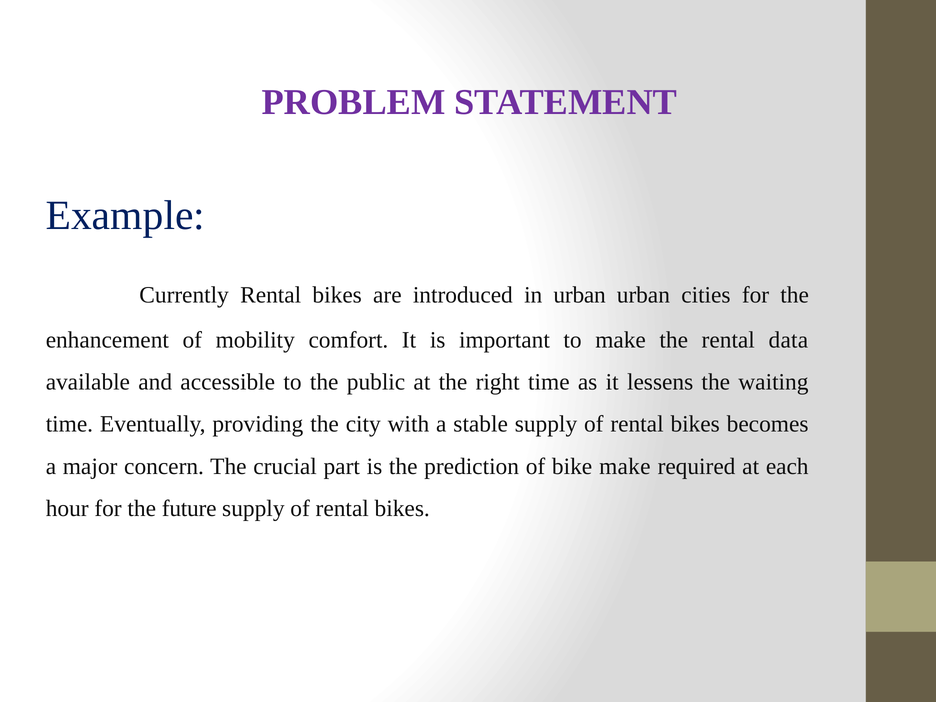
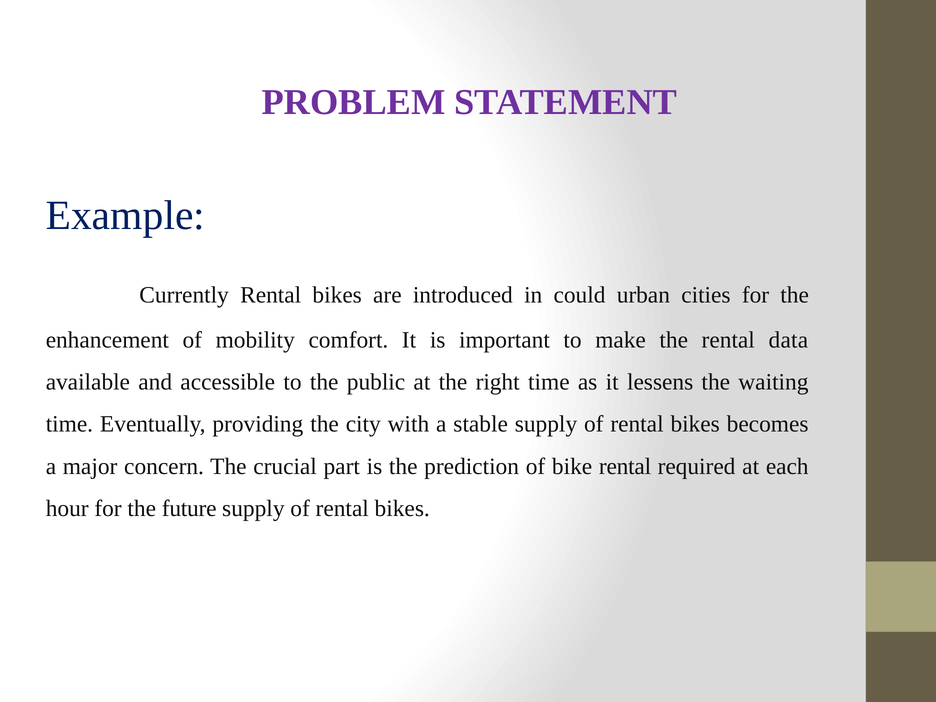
in urban: urban -> could
bike make: make -> rental
